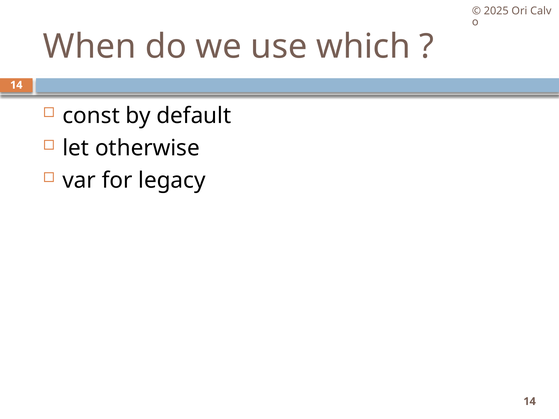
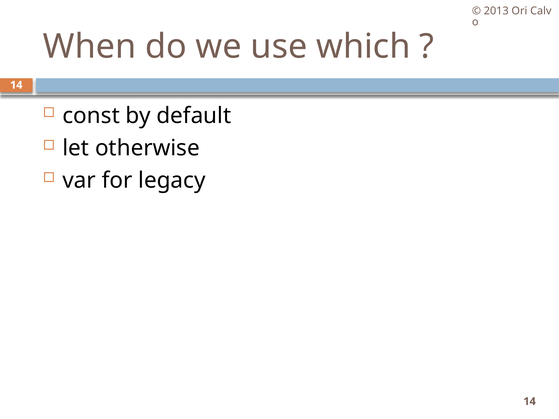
2025: 2025 -> 2013
